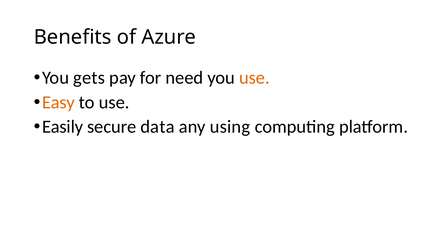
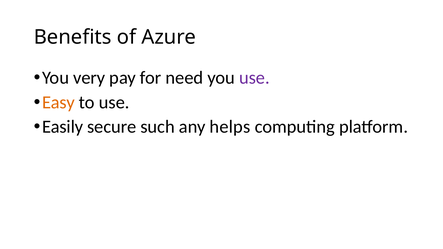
gets: gets -> very
use at (254, 78) colour: orange -> purple
data: data -> such
using: using -> helps
